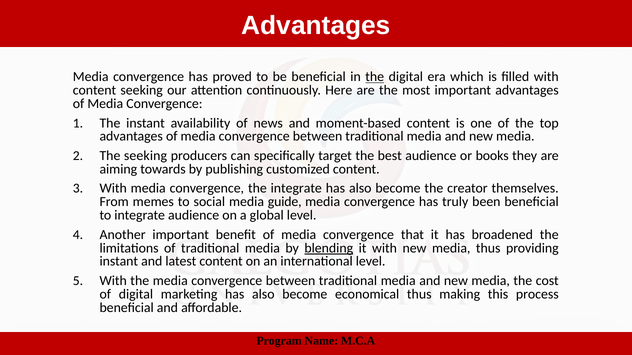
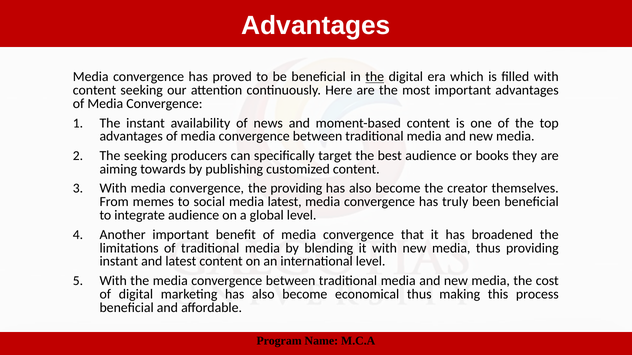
the integrate: integrate -> providing
media guide: guide -> latest
blending underline: present -> none
